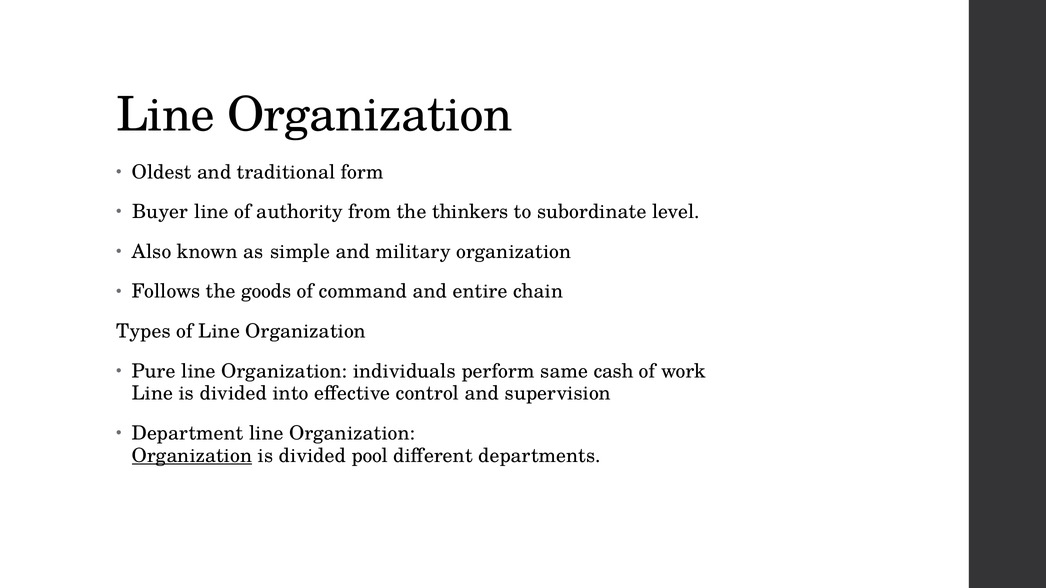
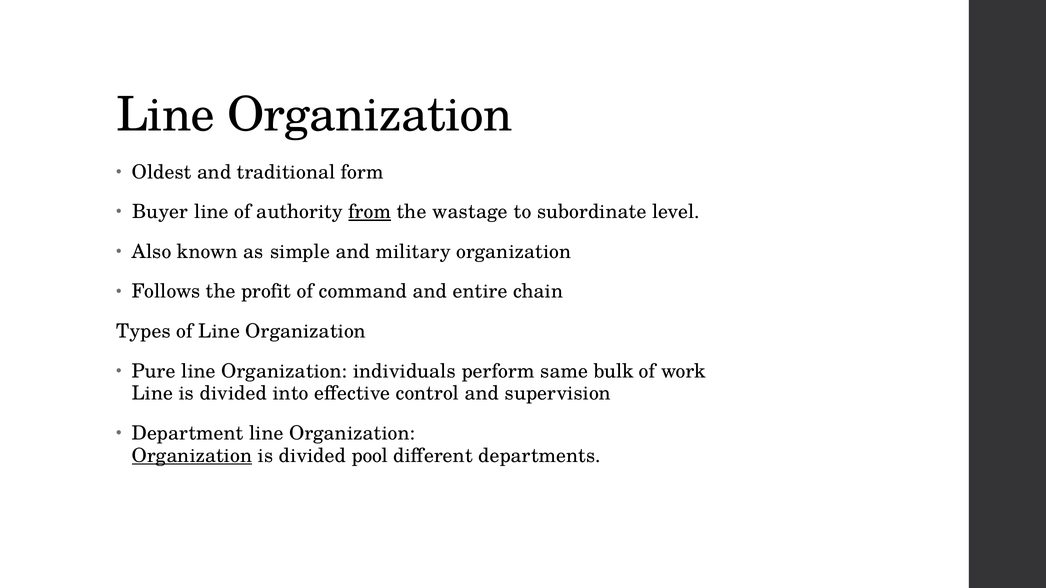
from underline: none -> present
thinkers: thinkers -> wastage
goods: goods -> profit
cash: cash -> bulk
